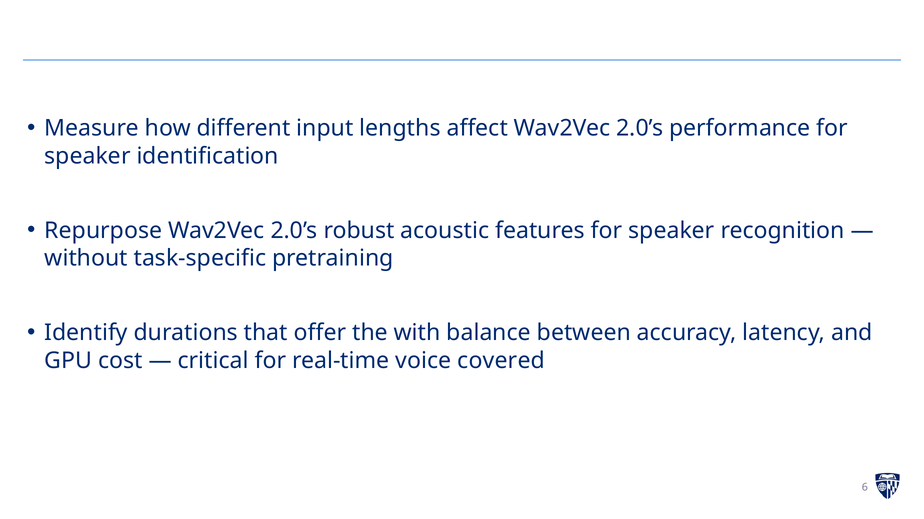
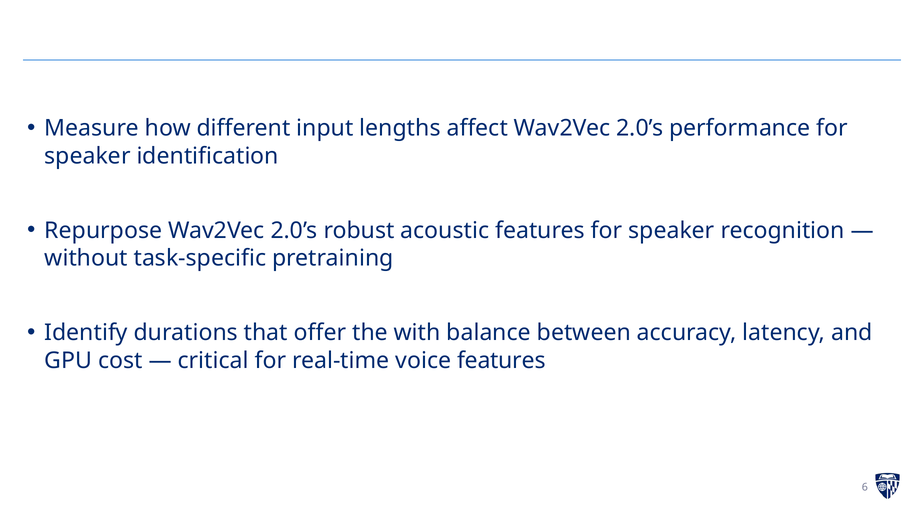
voice covered: covered -> features
